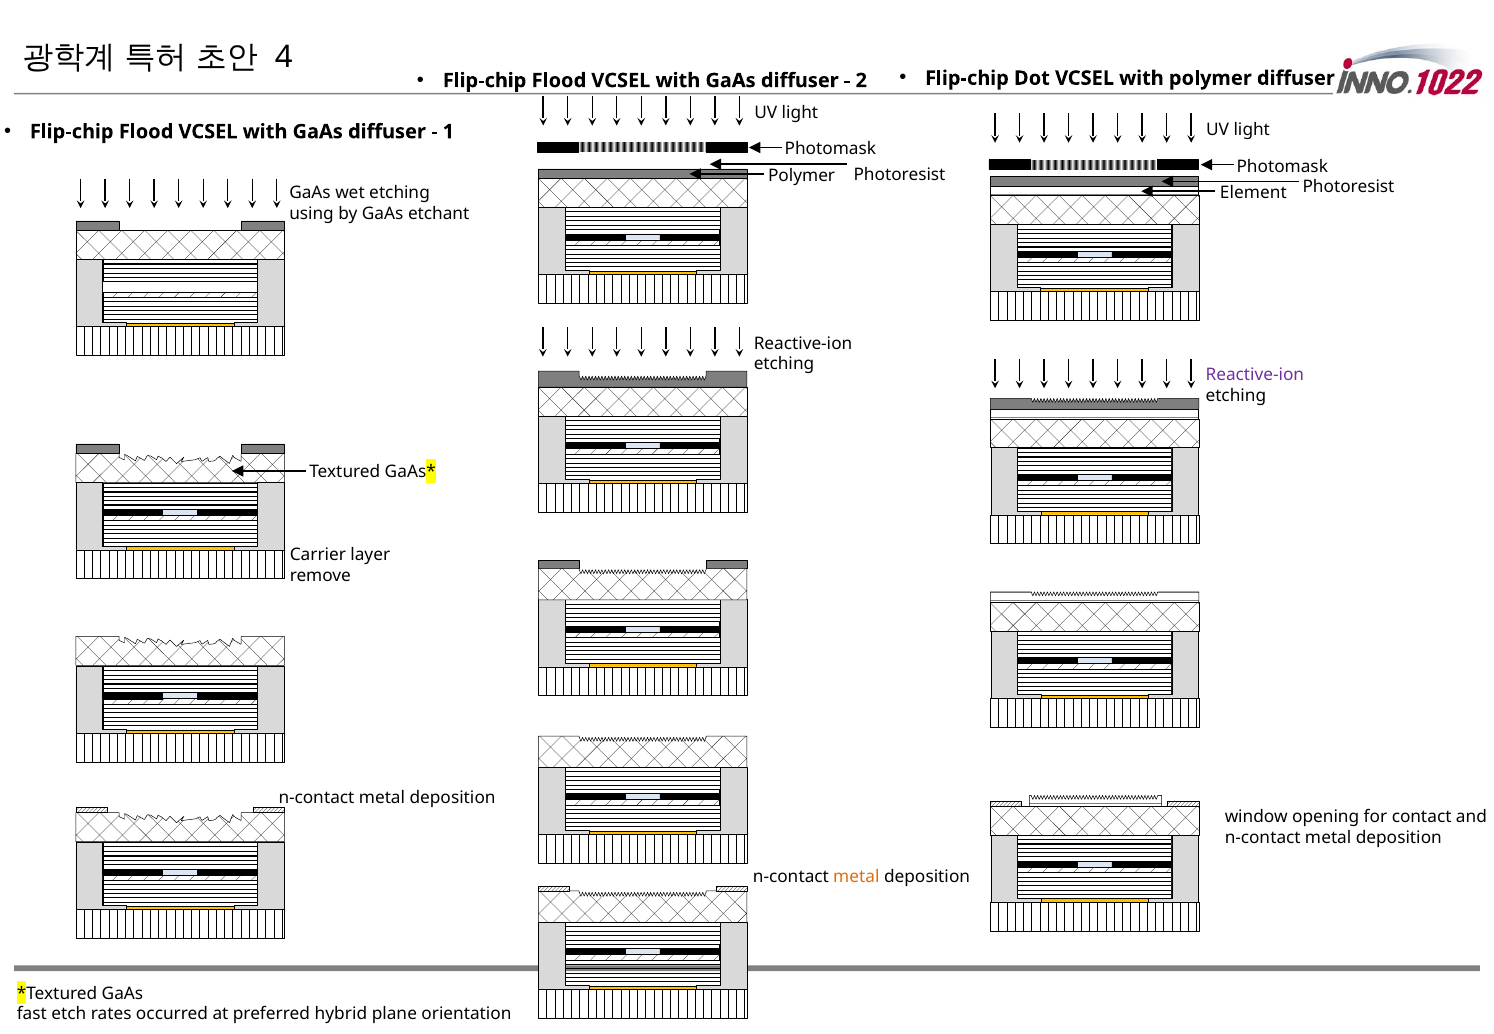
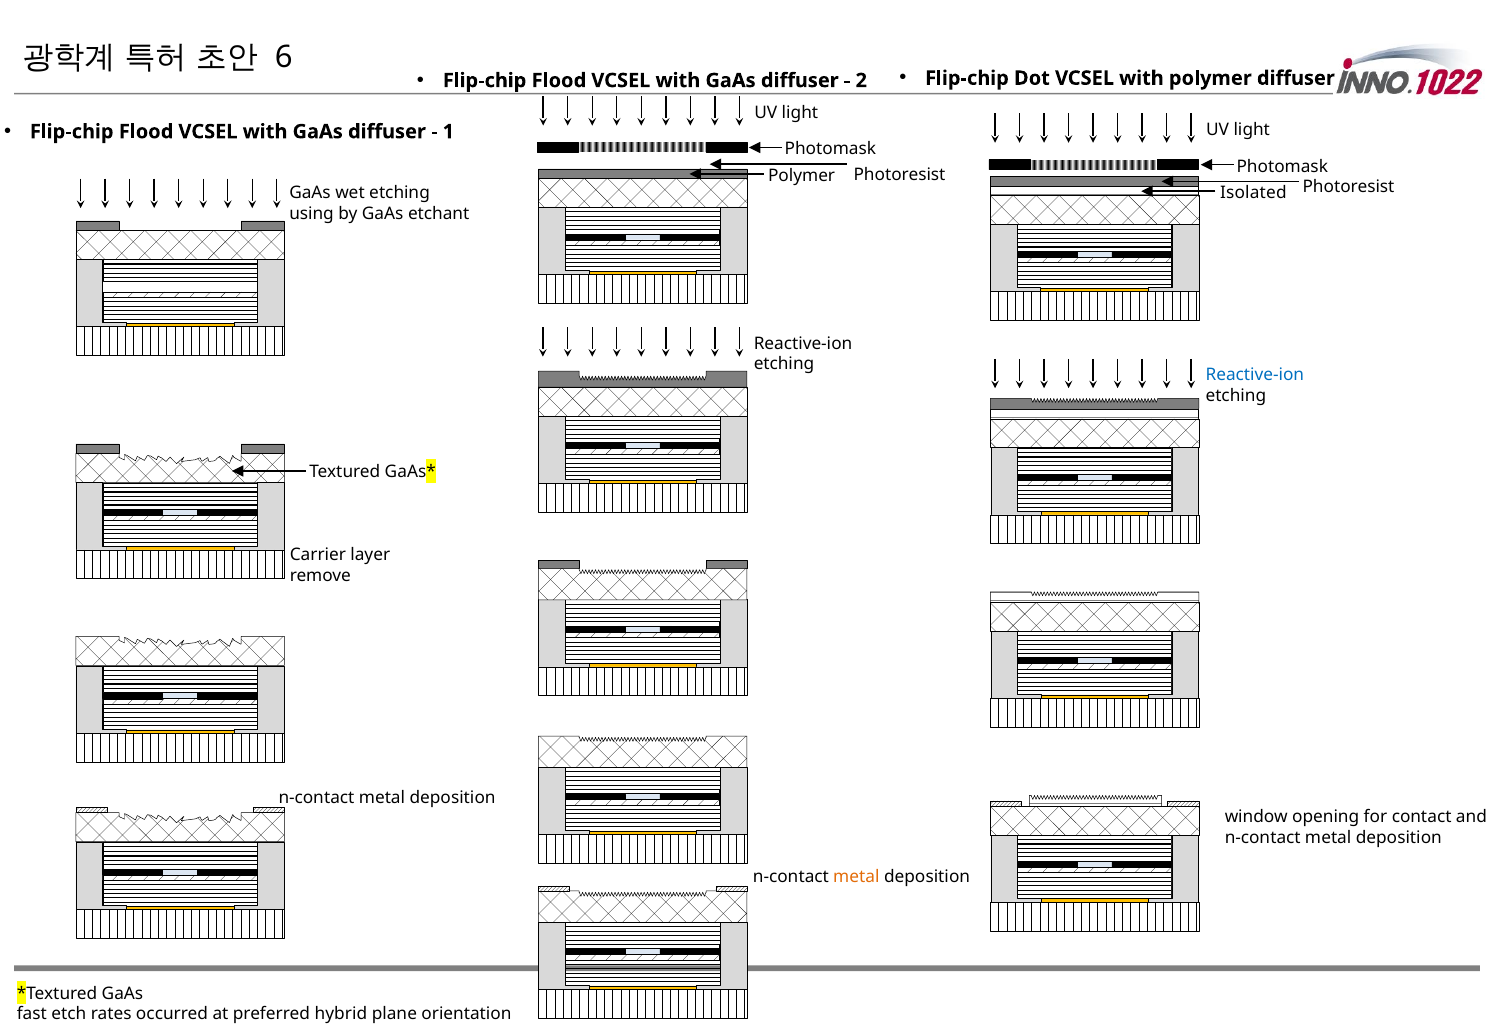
4: 4 -> 6
Element: Element -> Isolated
Reactive-ion at (1255, 375) colour: purple -> blue
